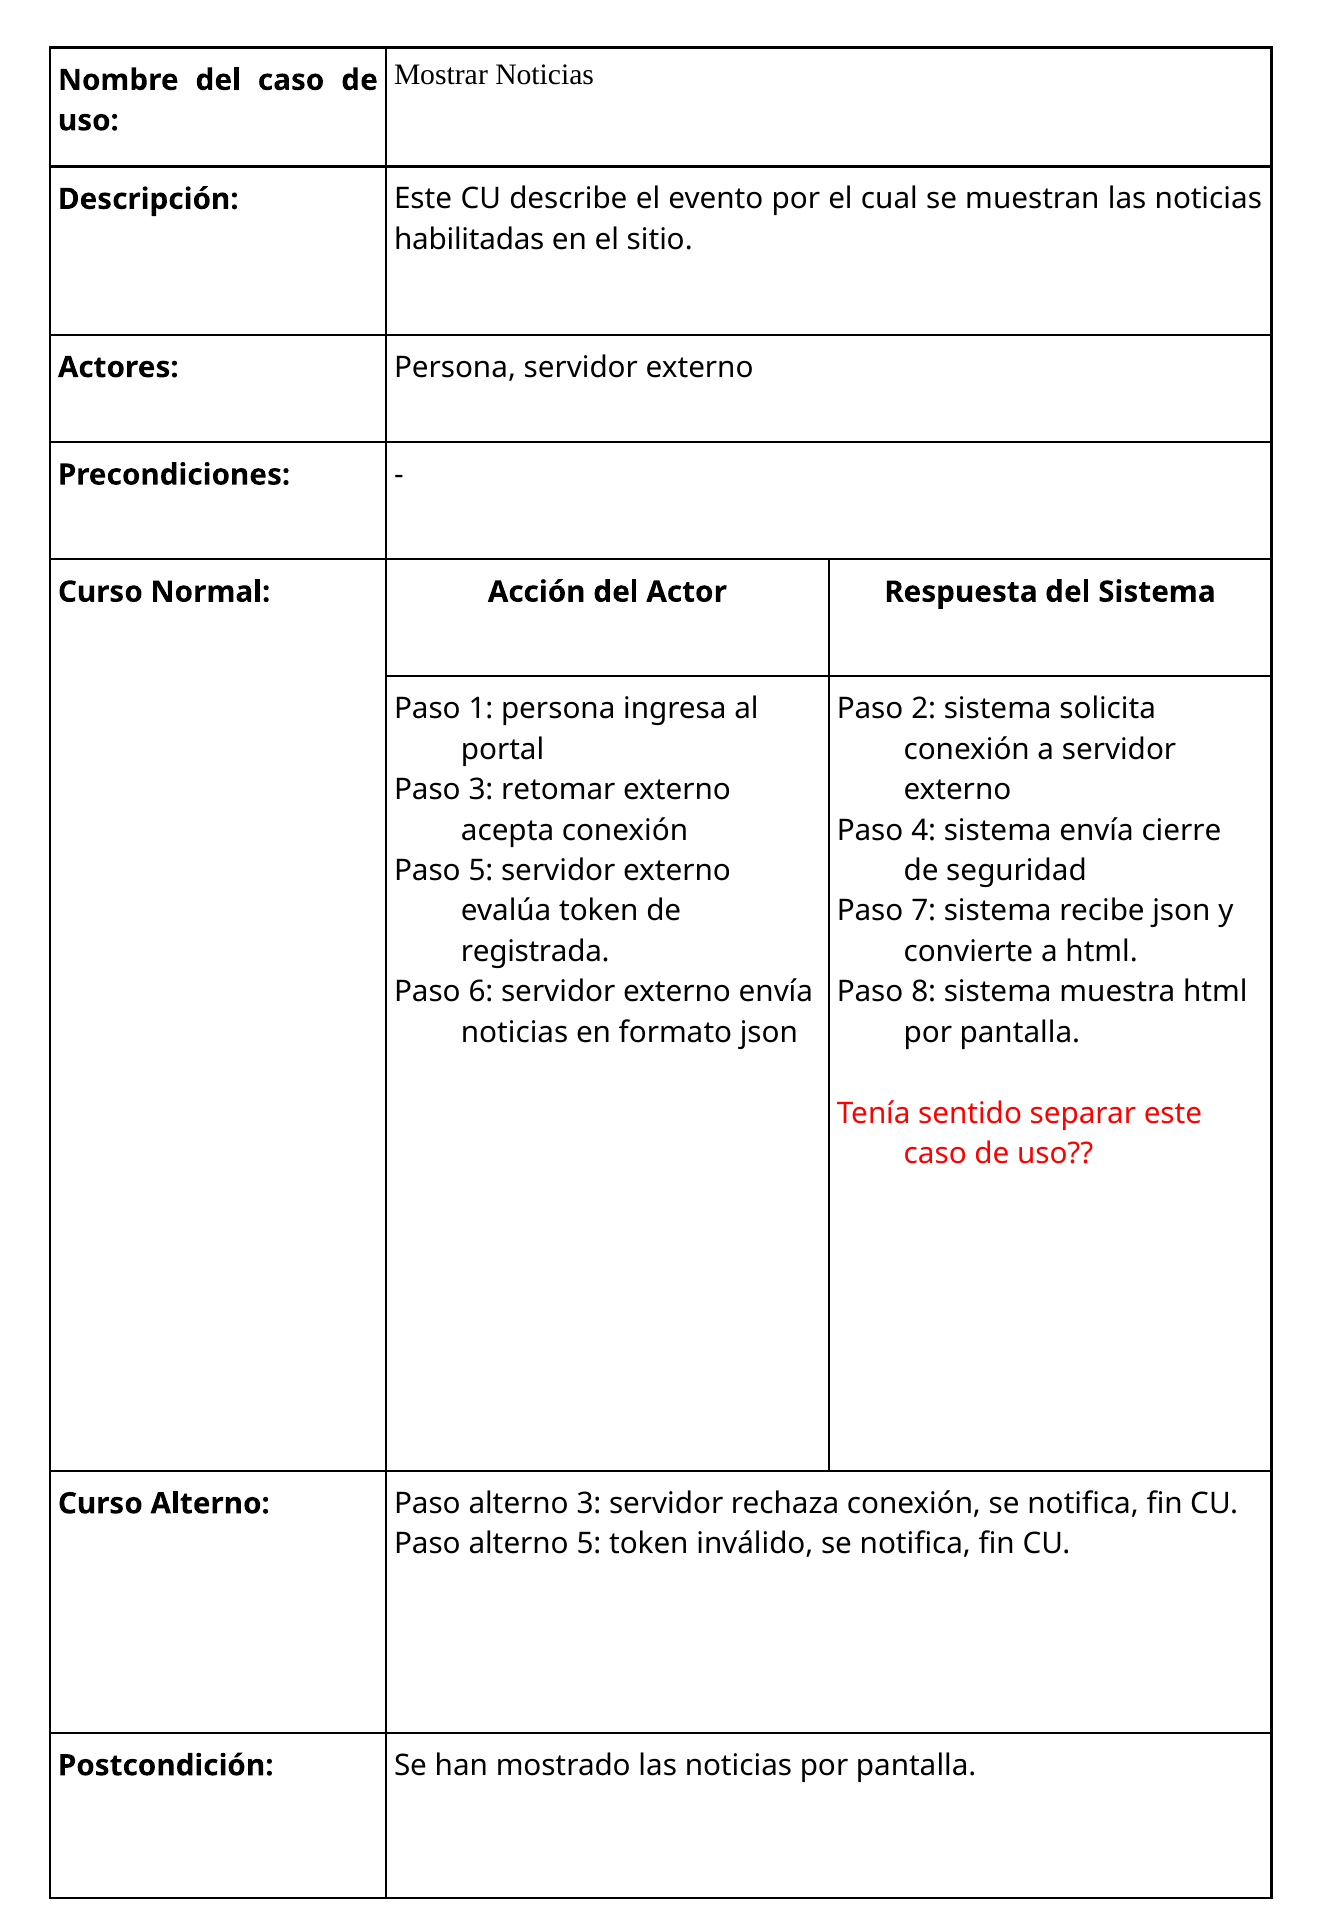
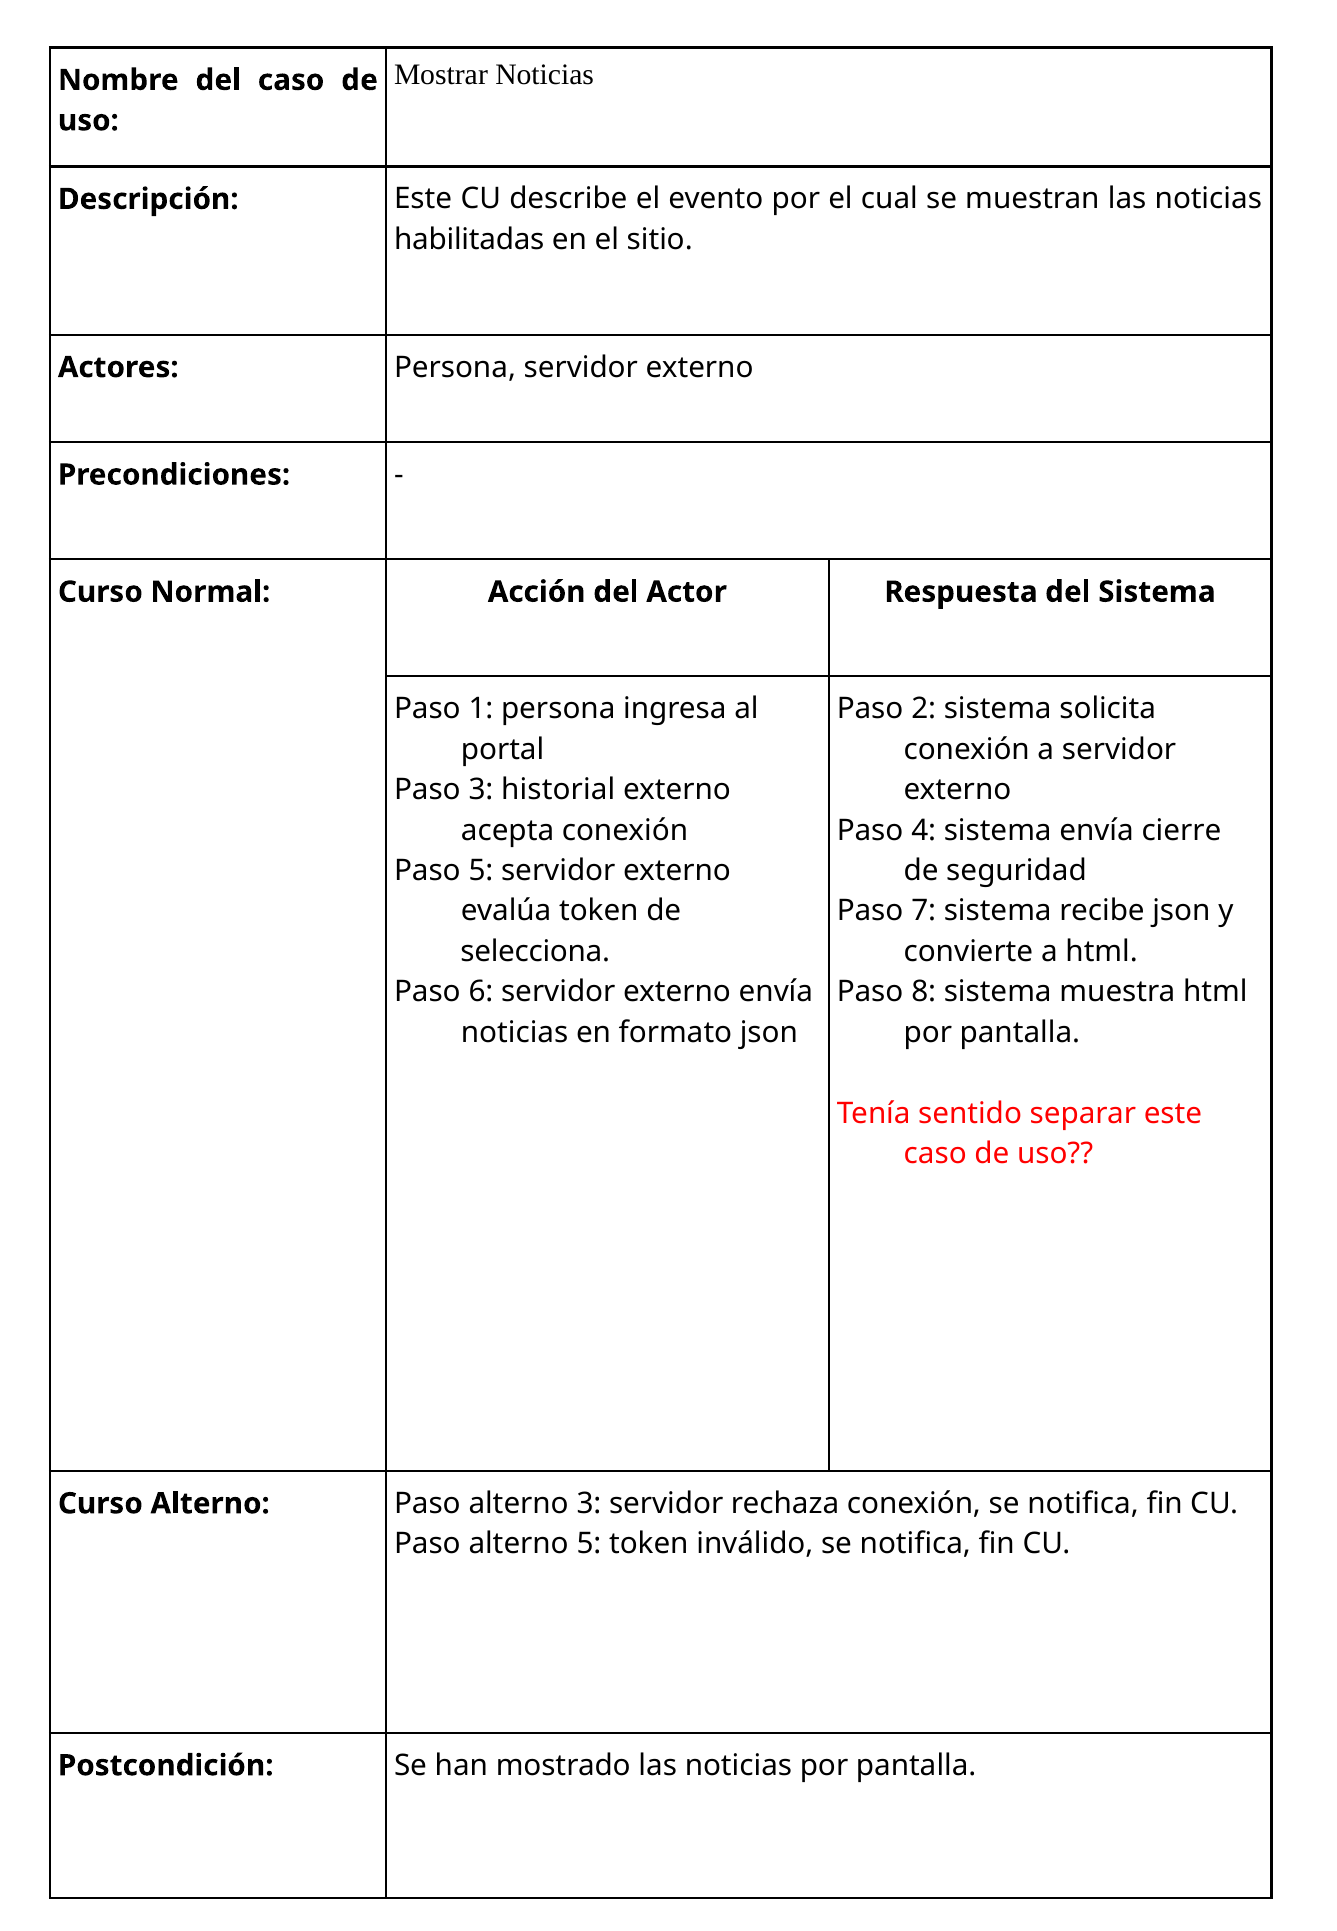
retomar: retomar -> historial
registrada: registrada -> selecciona
